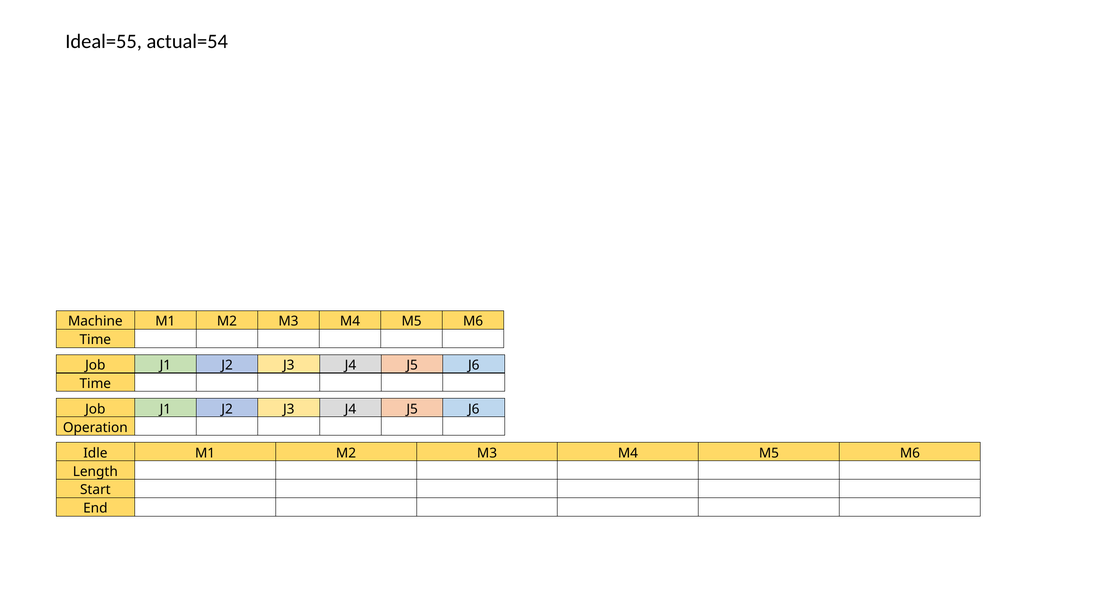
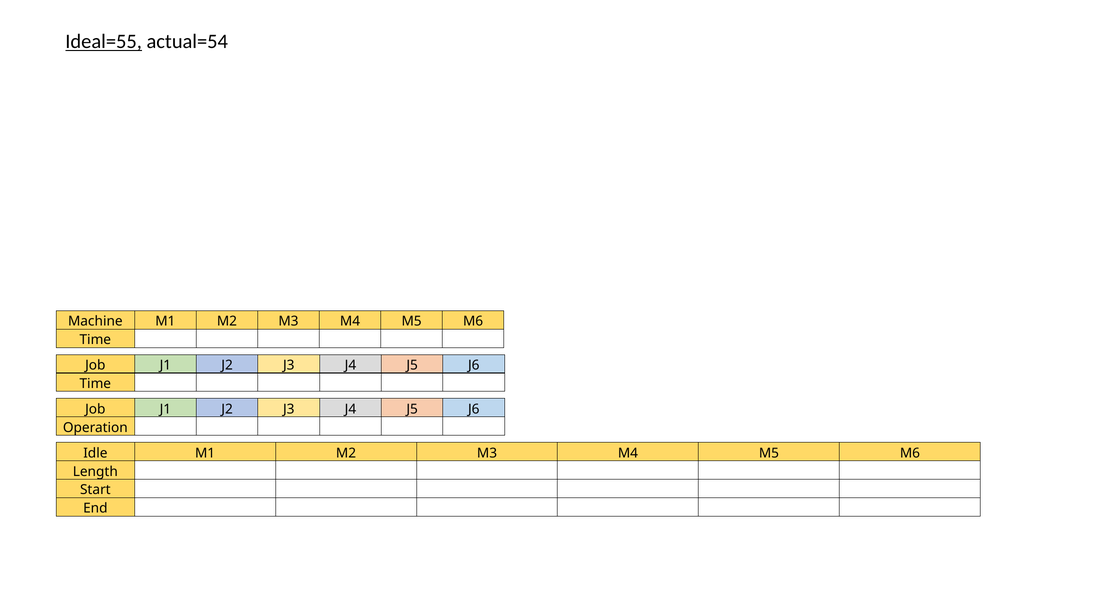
Ideal=55 underline: none -> present
